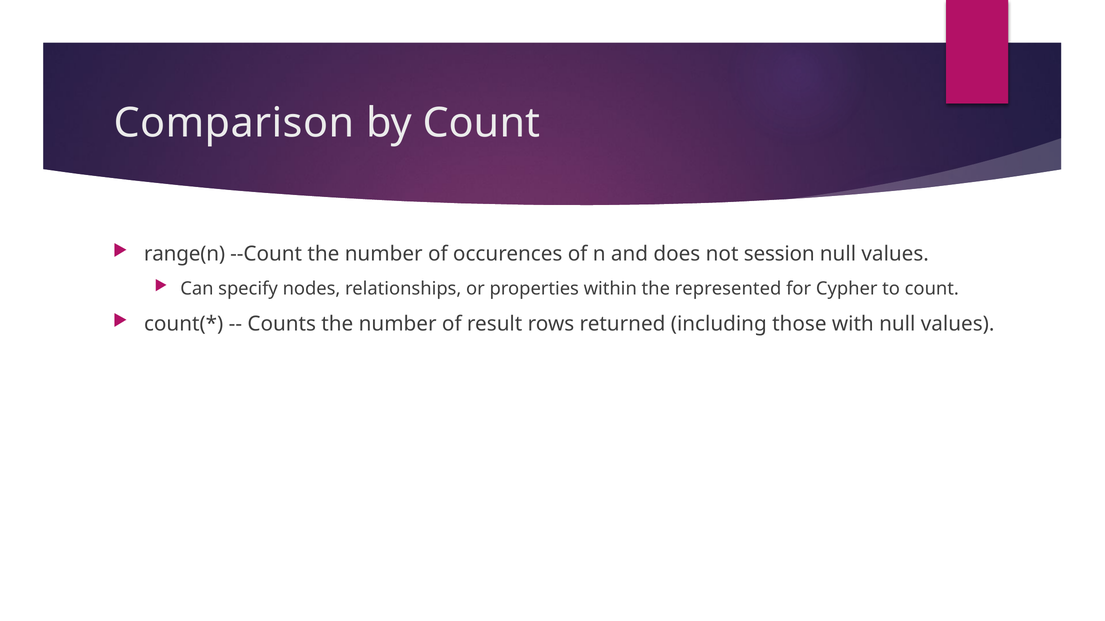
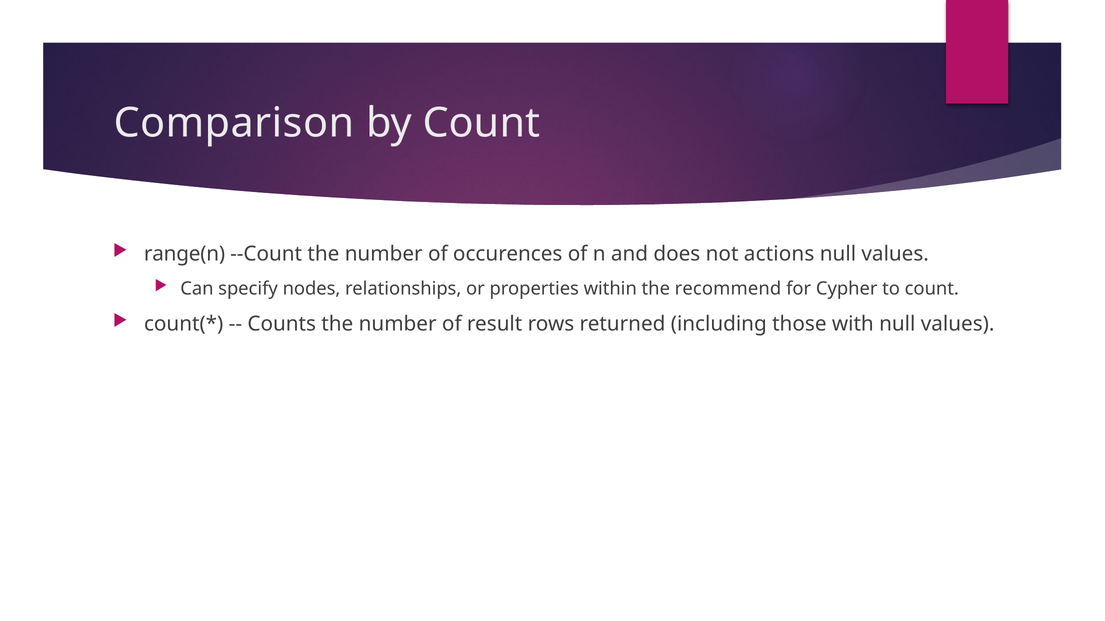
session: session -> actions
represented: represented -> recommend
